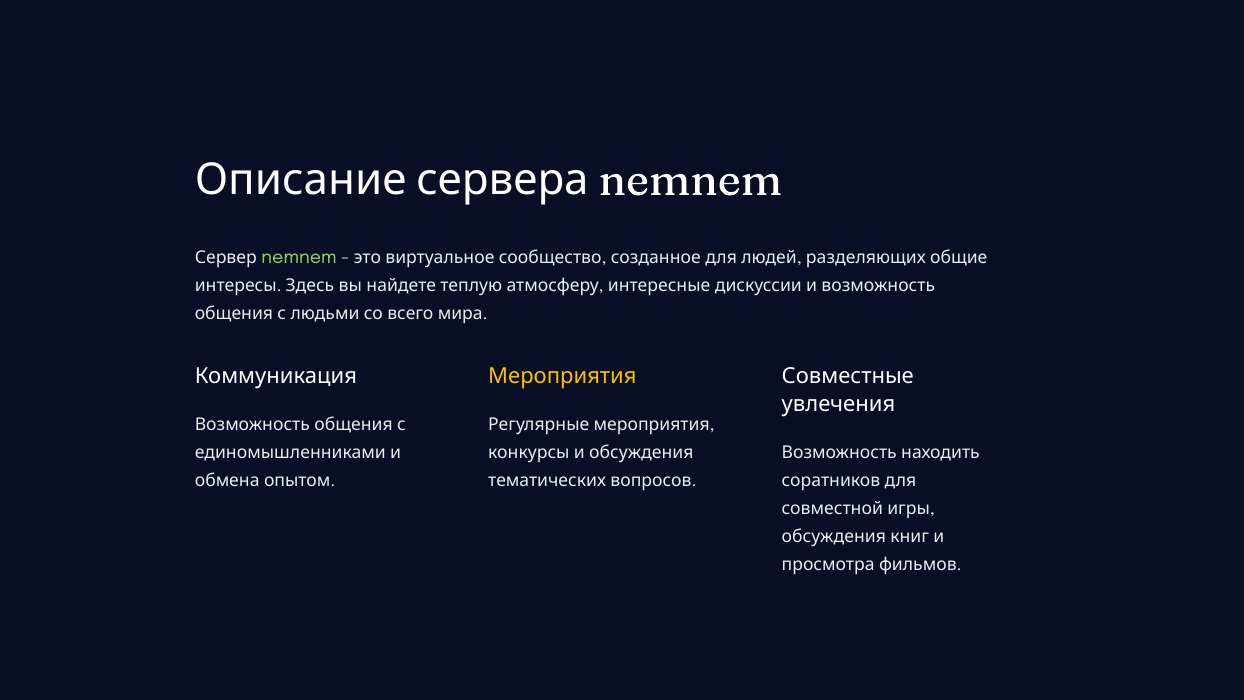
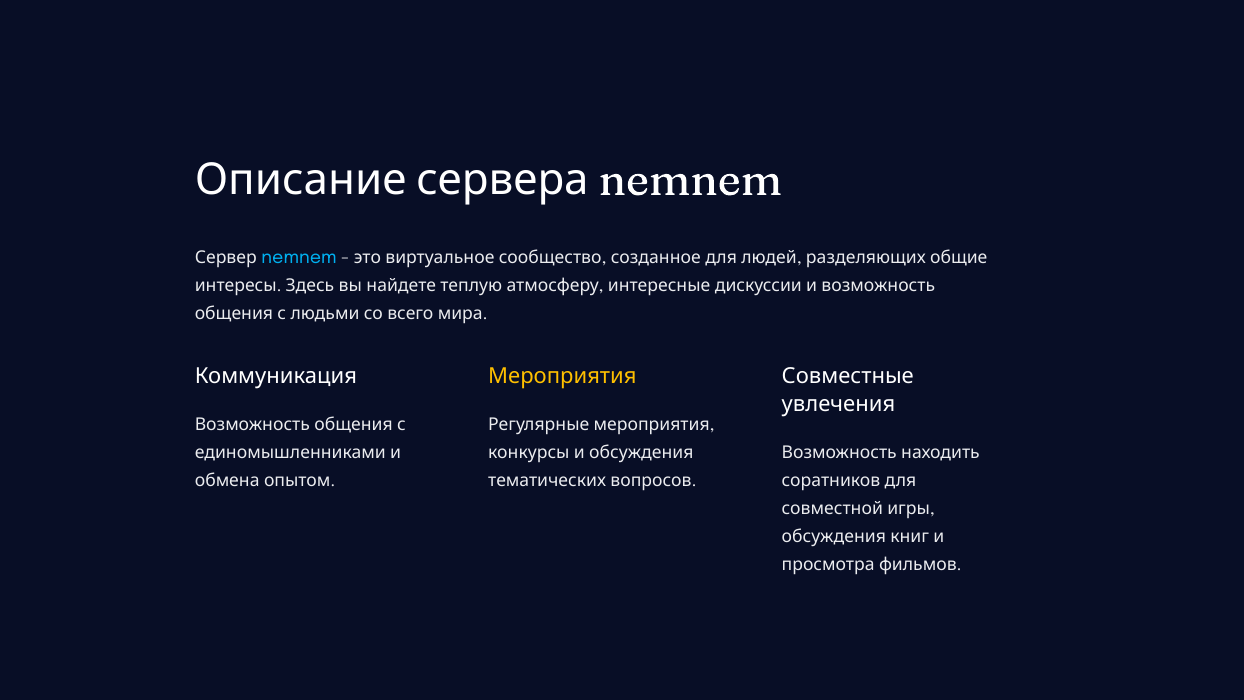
nemnem at (299, 258) colour: light green -> light blue
